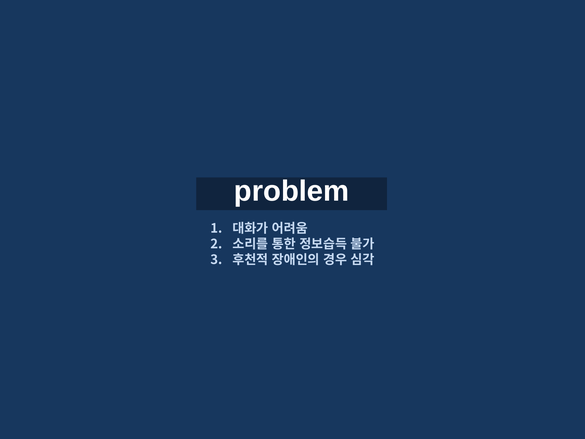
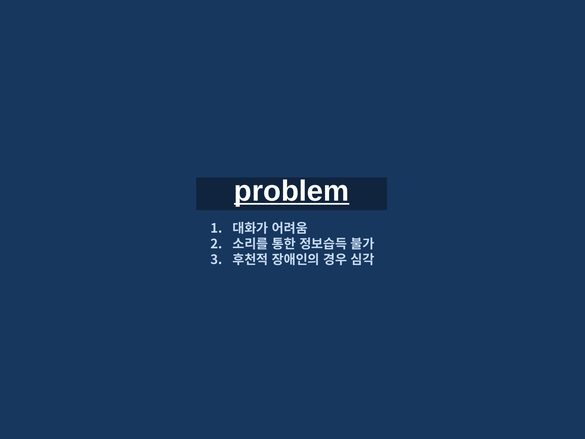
problem underline: none -> present
